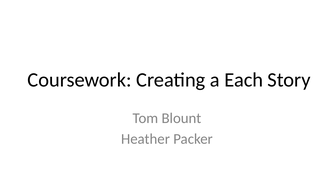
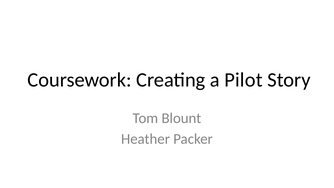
Each: Each -> Pilot
